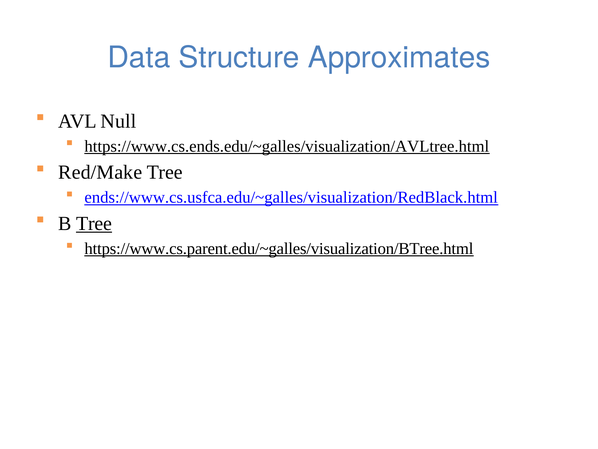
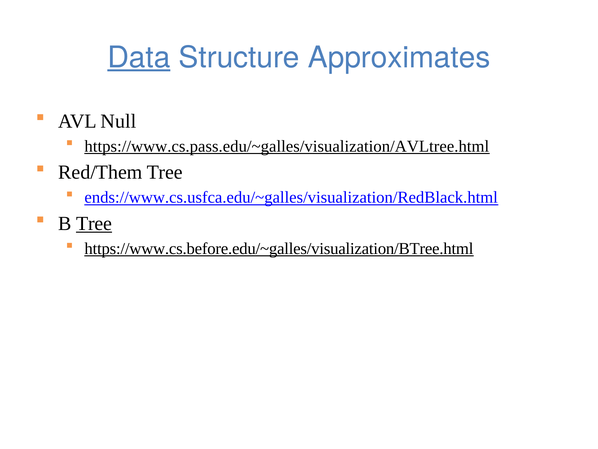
Data underline: none -> present
https://www.cs.ends.edu/~galles/visualization/AVLtree.html: https://www.cs.ends.edu/~galles/visualization/AVLtree.html -> https://www.cs.pass.edu/~galles/visualization/AVLtree.html
Red/Make: Red/Make -> Red/Them
https://www.cs.parent.edu/~galles/visualization/BTree.html: https://www.cs.parent.edu/~galles/visualization/BTree.html -> https://www.cs.before.edu/~galles/visualization/BTree.html
